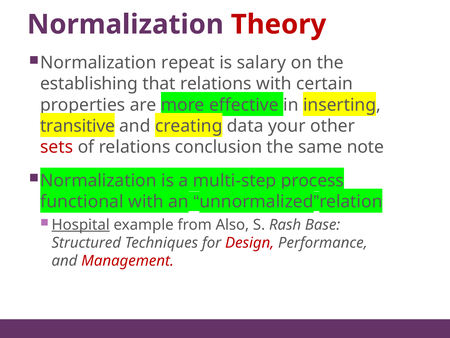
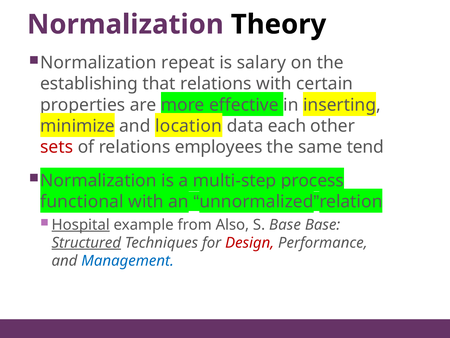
Theory colour: red -> black
transitive: transitive -> minimize
creating: creating -> location
your: your -> each
conclusion: conclusion -> employees
note: note -> tend
S Rash: Rash -> Base
Structured underline: none -> present
Management colour: red -> blue
